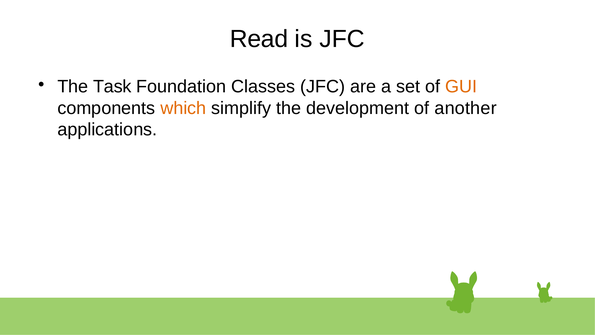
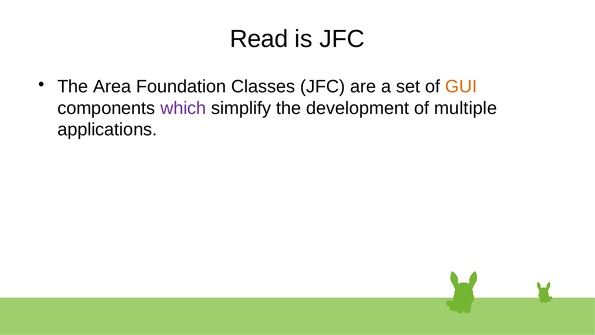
Task: Task -> Area
which colour: orange -> purple
another: another -> multiple
